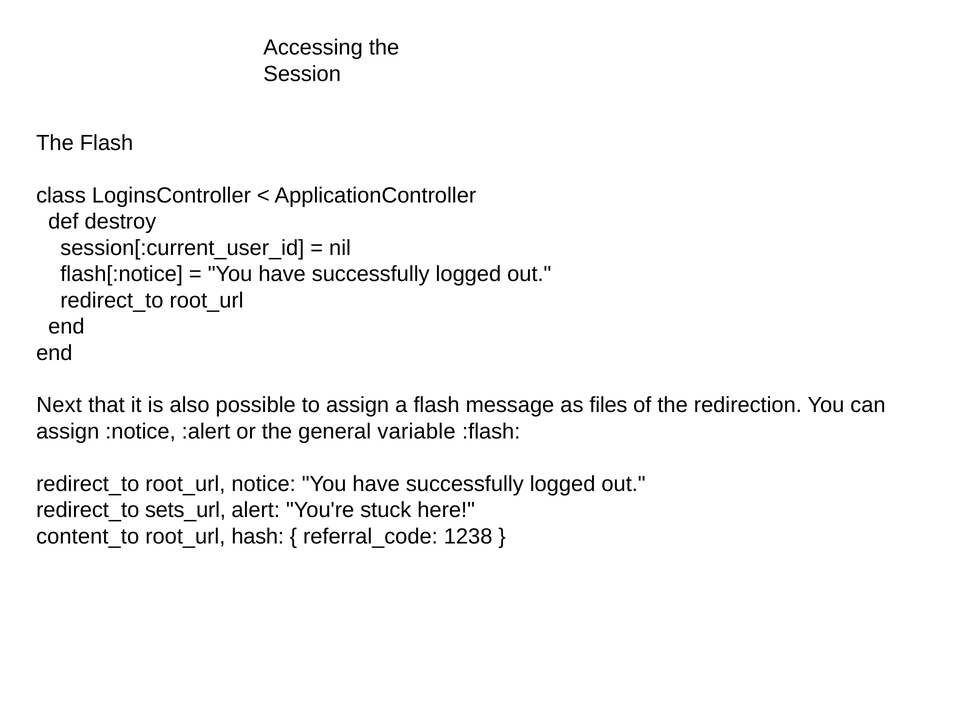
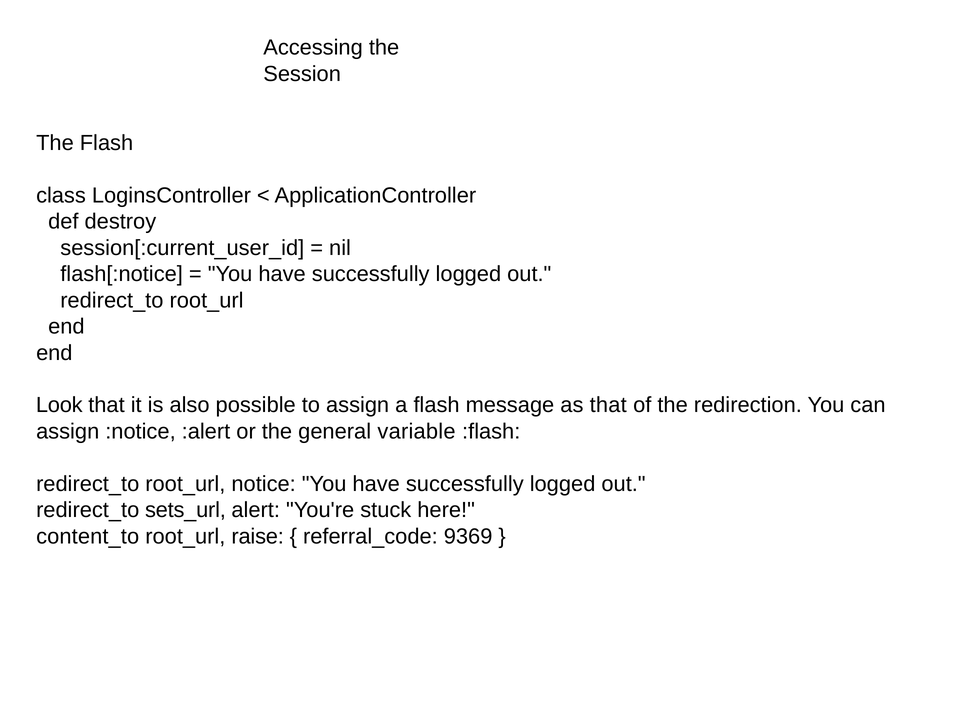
Next: Next -> Look
as files: files -> that
hash: hash -> raise
1238: 1238 -> 9369
